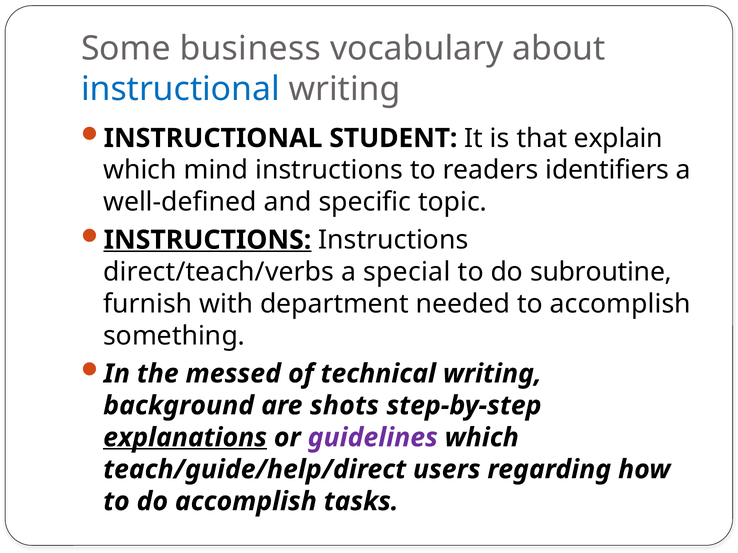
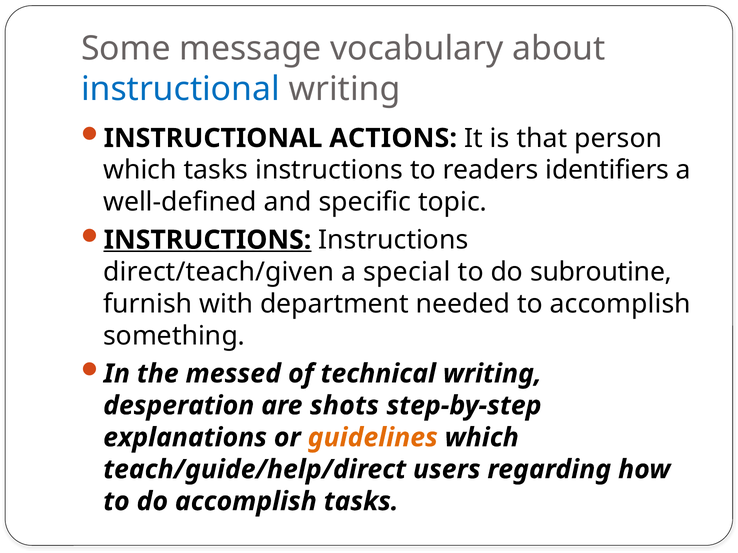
business: business -> message
STUDENT: STUDENT -> ACTIONS
explain: explain -> person
which mind: mind -> tasks
direct/teach/verbs: direct/teach/verbs -> direct/teach/given
background: background -> desperation
explanations underline: present -> none
guidelines colour: purple -> orange
